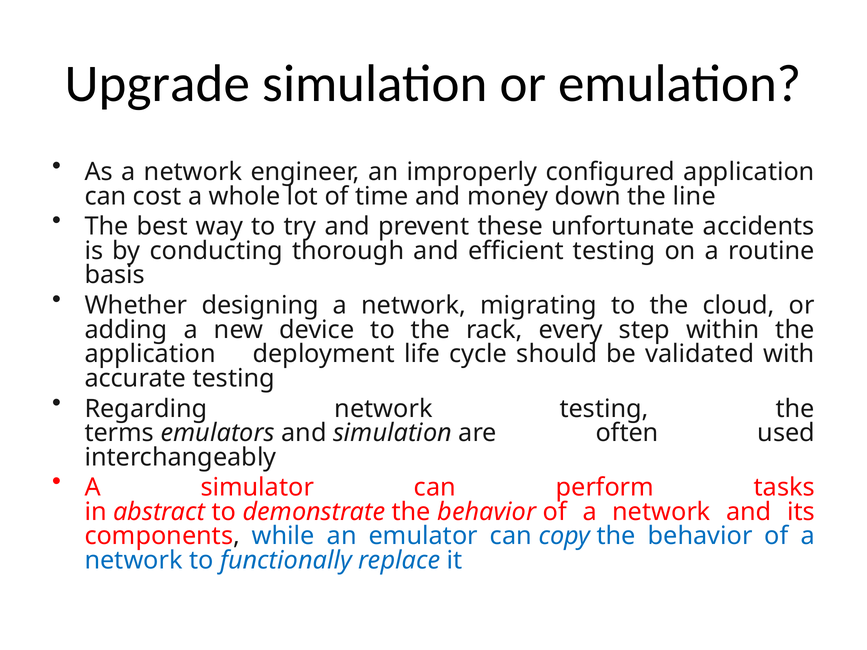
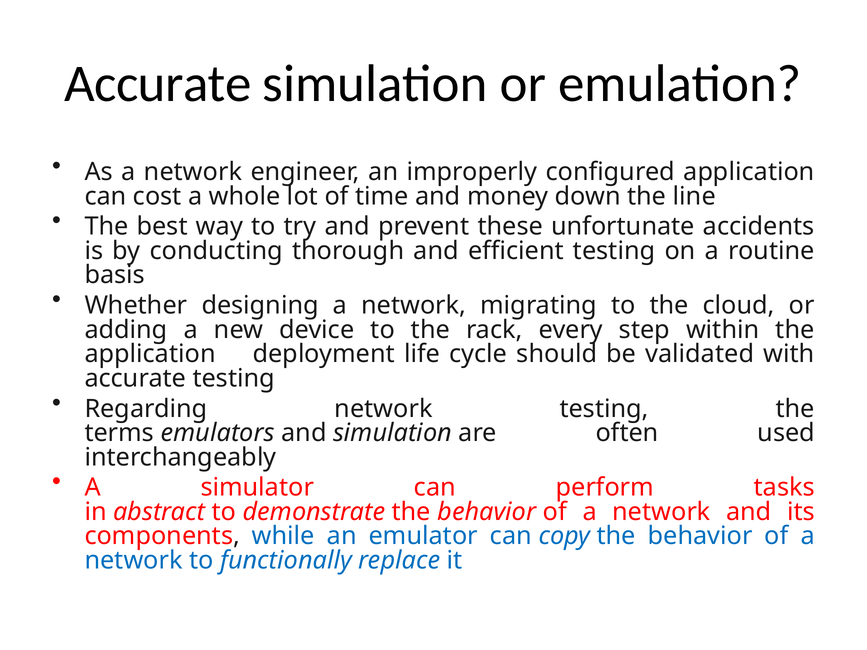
Upgrade at (157, 84): Upgrade -> Accurate
